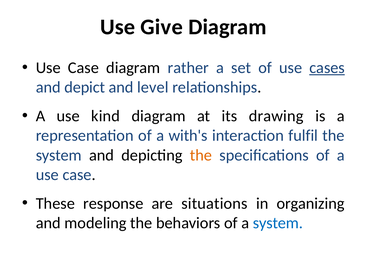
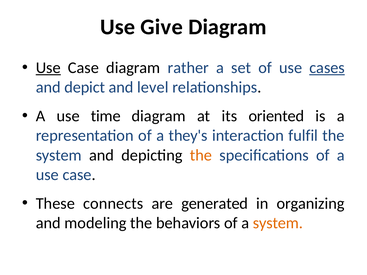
Use at (48, 68) underline: none -> present
kind: kind -> time
drawing: drawing -> oriented
with's: with's -> they's
response: response -> connects
situations: situations -> generated
system at (278, 223) colour: blue -> orange
